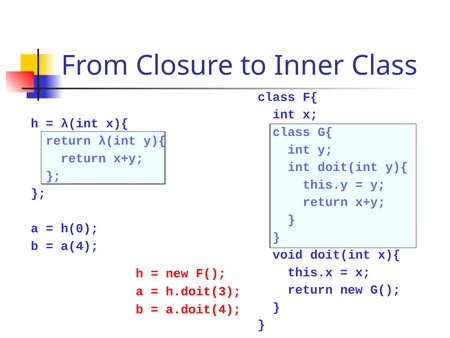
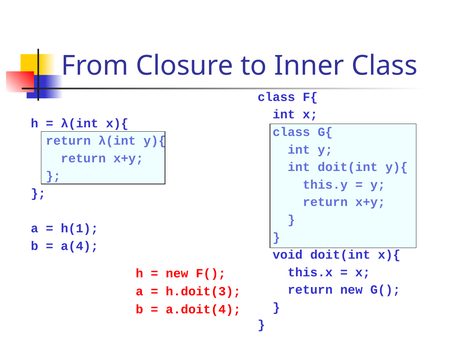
h(0: h(0 -> h(1
